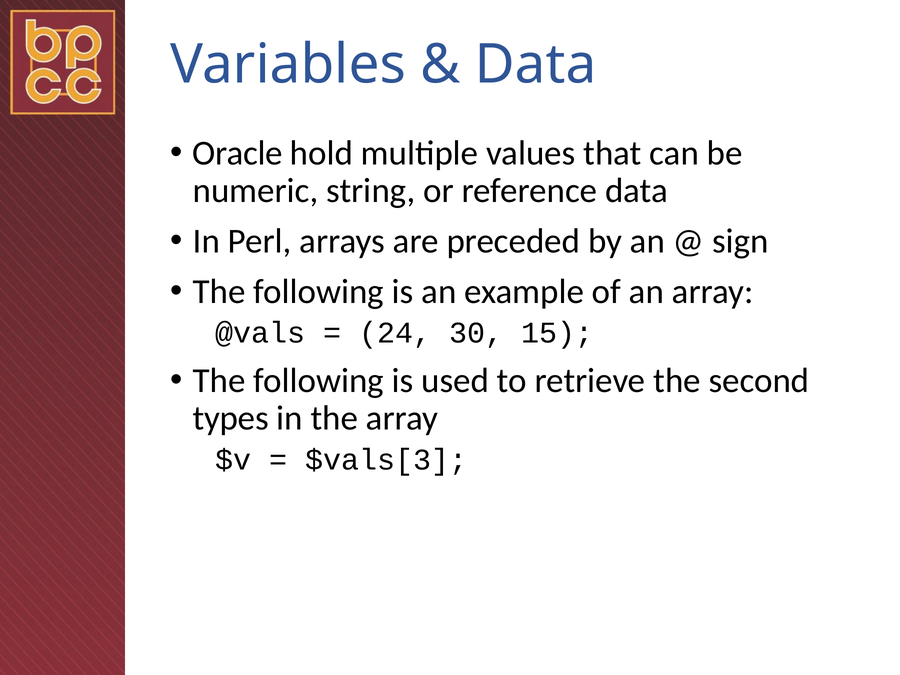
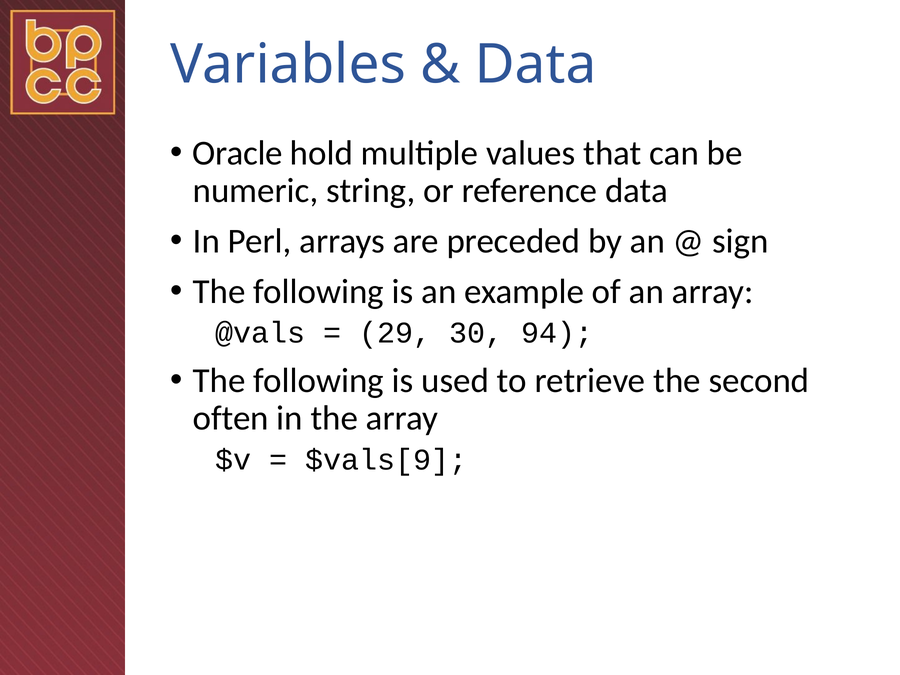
24: 24 -> 29
15: 15 -> 94
types: types -> often
$vals[3: $vals[3 -> $vals[9
